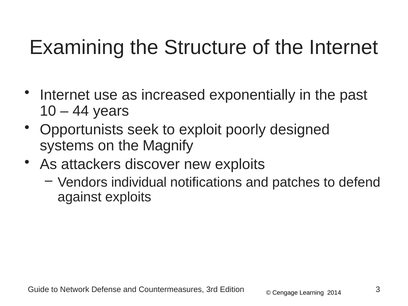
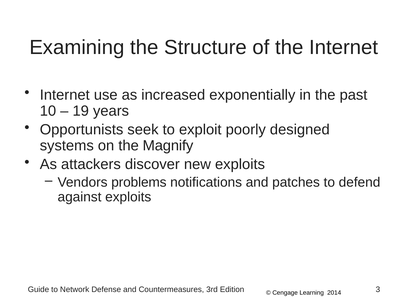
44: 44 -> 19
individual: individual -> problems
